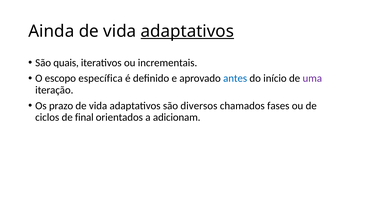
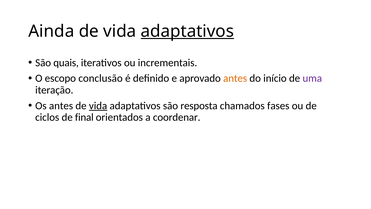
específica: específica -> conclusão
antes at (235, 78) colour: blue -> orange
Os prazo: prazo -> antes
vida at (98, 106) underline: none -> present
diversos: diversos -> resposta
adicionam: adicionam -> coordenar
